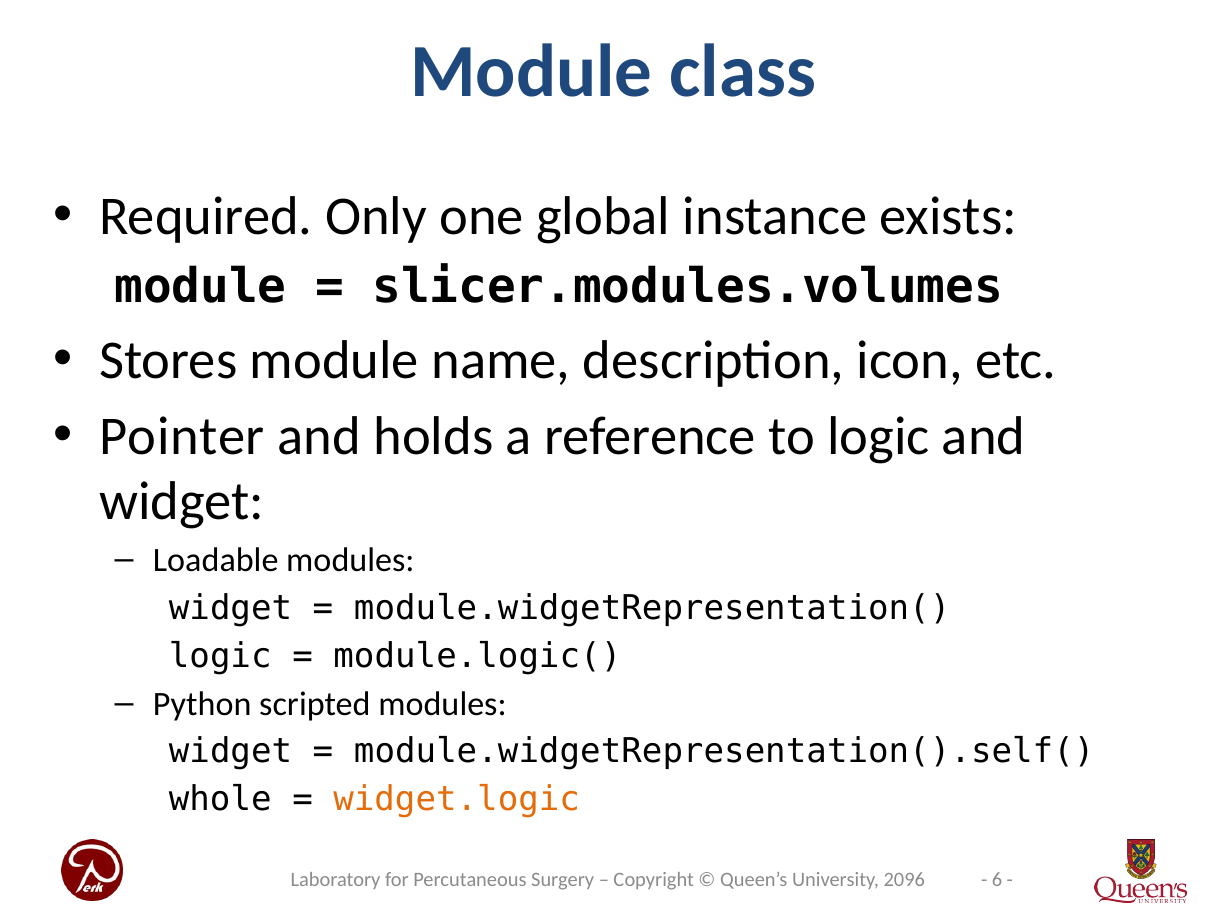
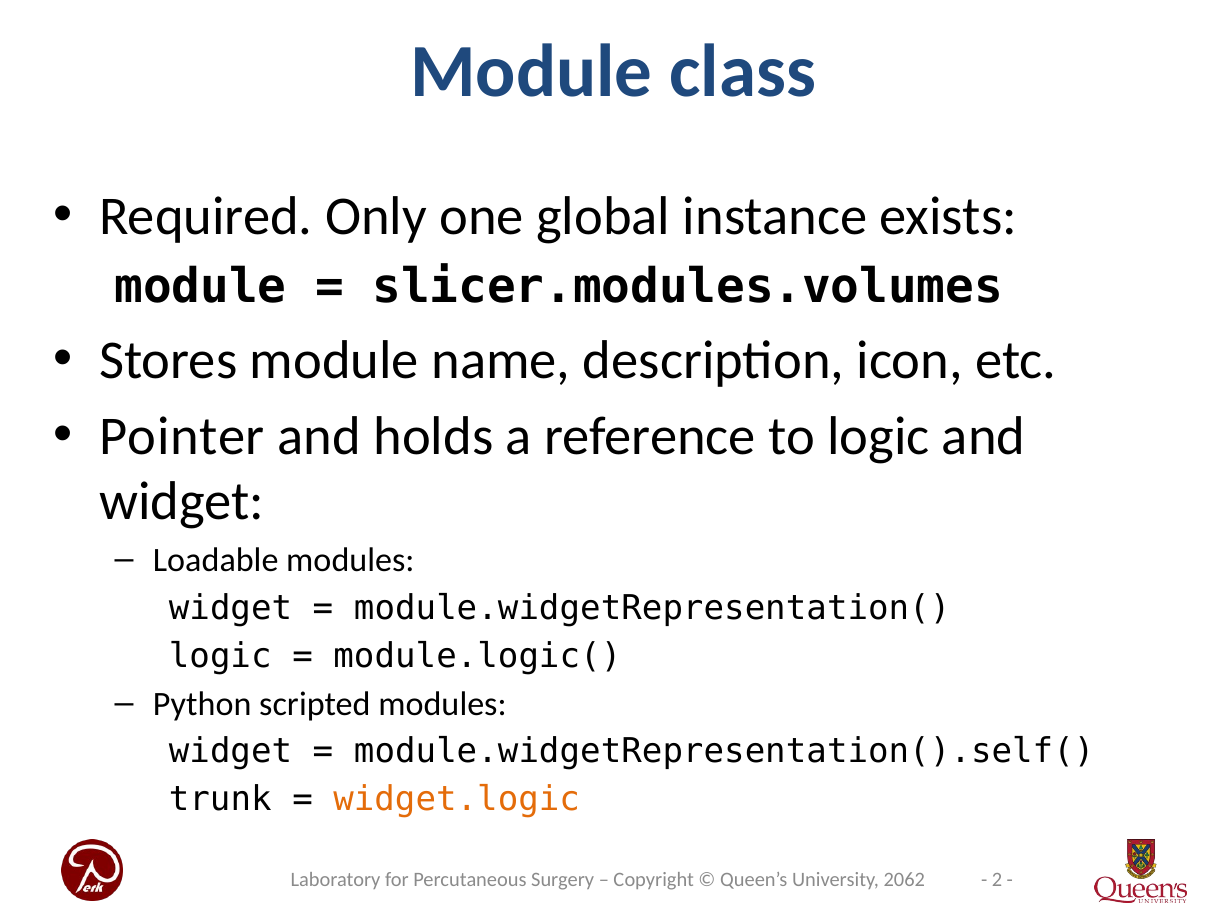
whole: whole -> trunk
6: 6 -> 2
2096: 2096 -> 2062
